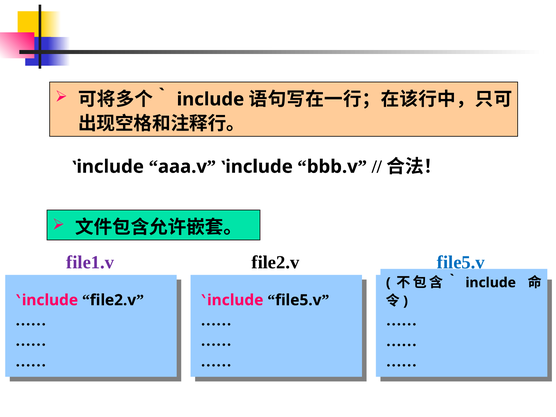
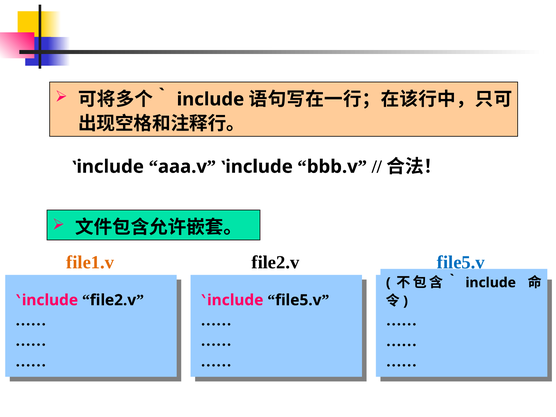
file1.v colour: purple -> orange
